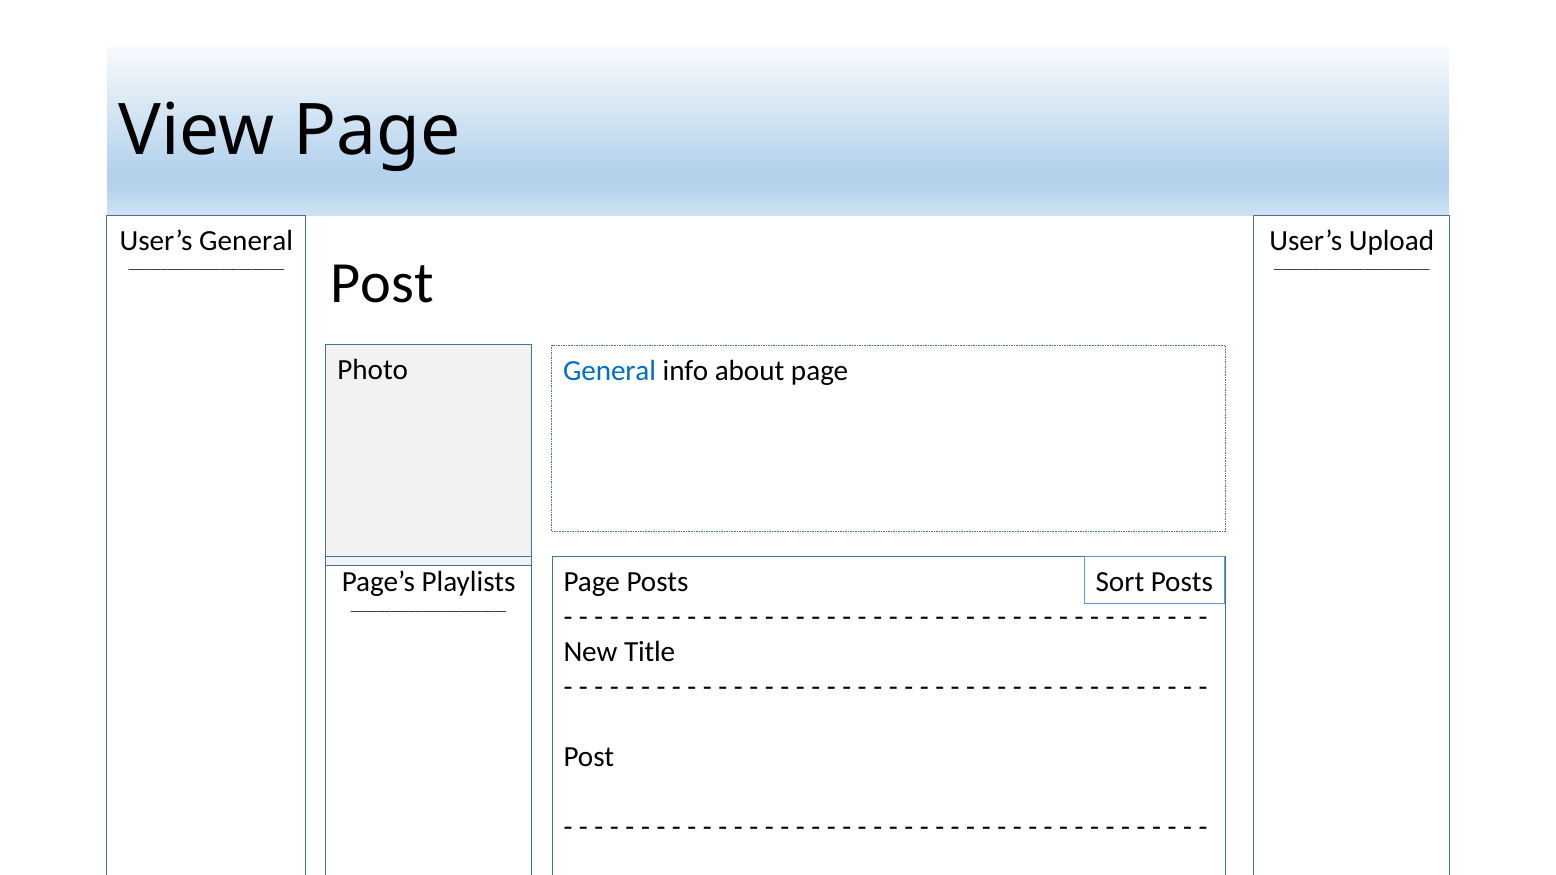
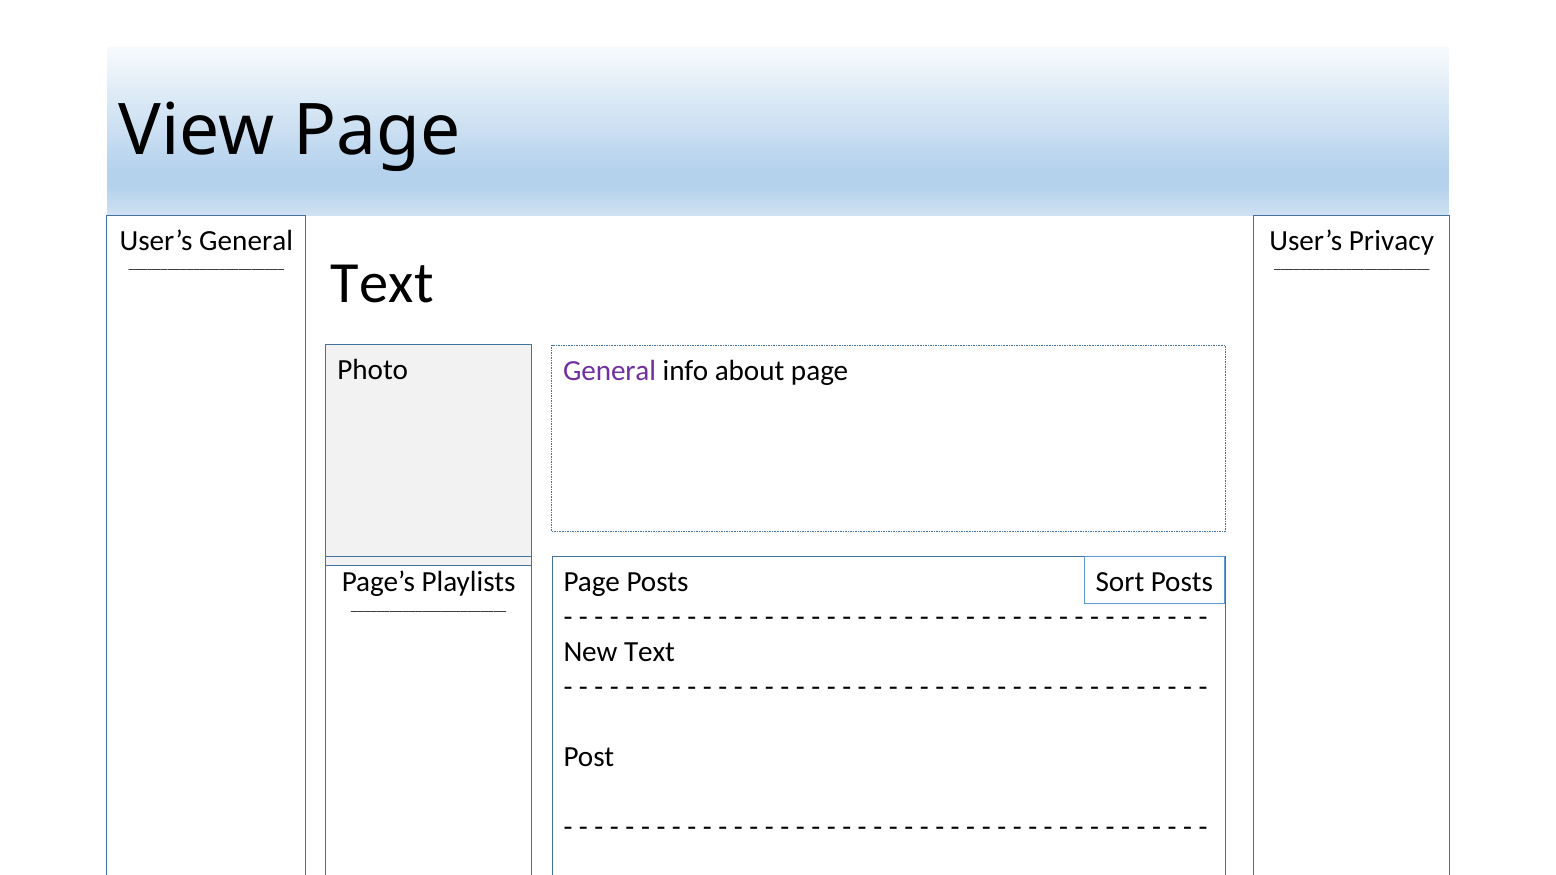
Upload: Upload -> Privacy
Post at (382, 284): Post -> Text
General at (610, 371) colour: blue -> purple
New Title: Title -> Text
